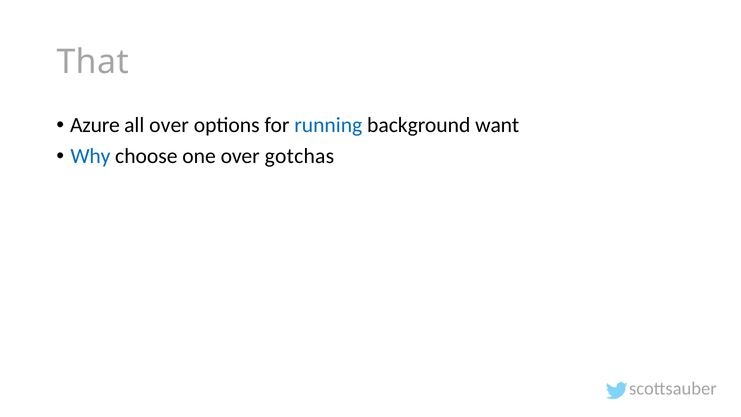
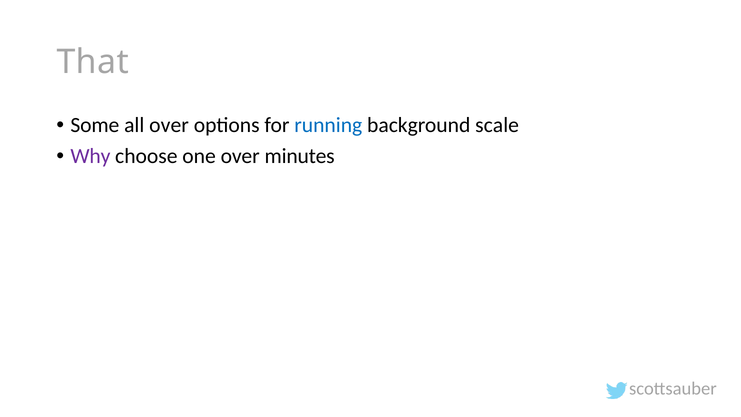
Azure: Azure -> Some
want: want -> scale
Why colour: blue -> purple
gotchas: gotchas -> minutes
